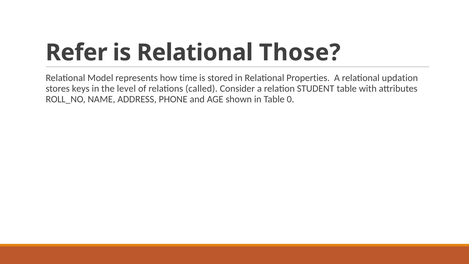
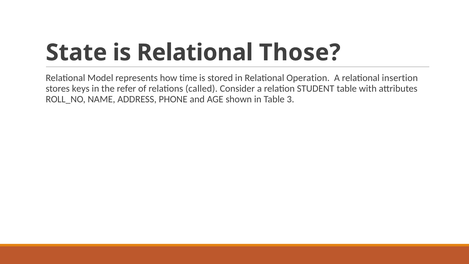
Refer: Refer -> State
Properties: Properties -> Operation
updation: updation -> insertion
level: level -> refer
0: 0 -> 3
